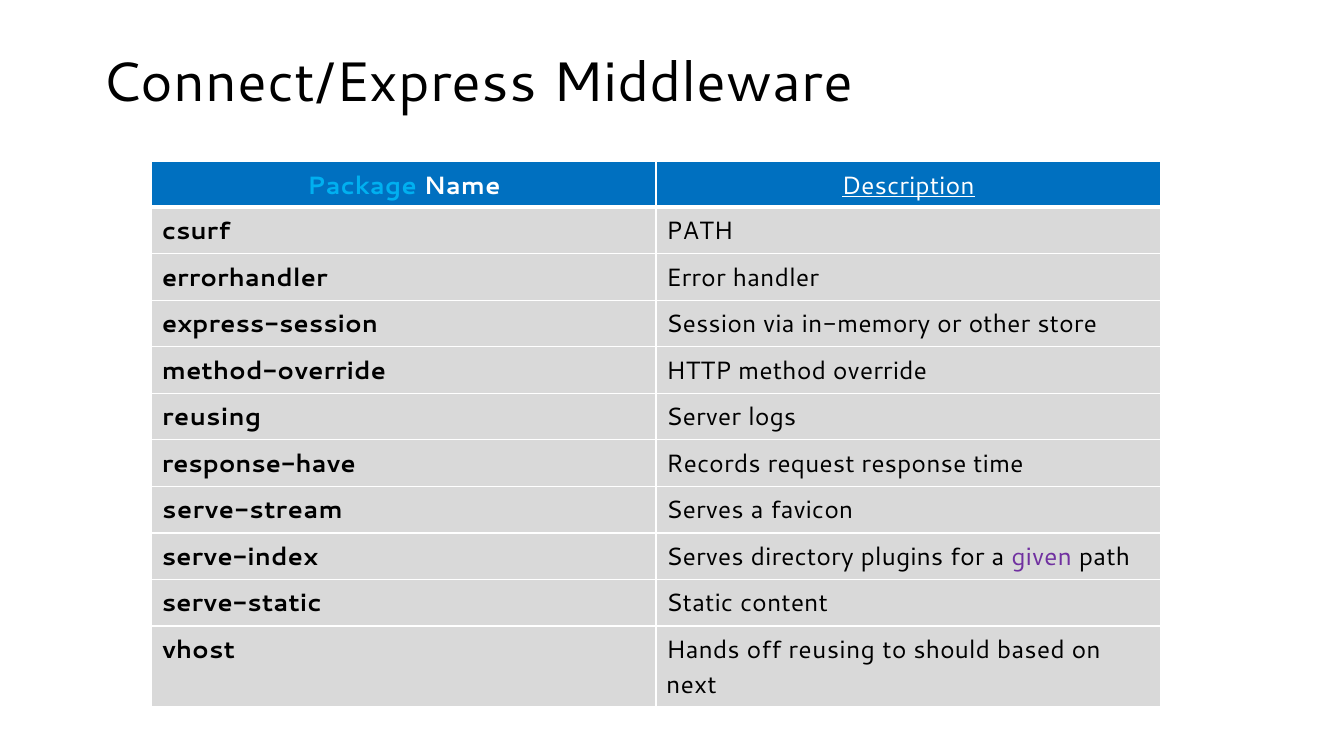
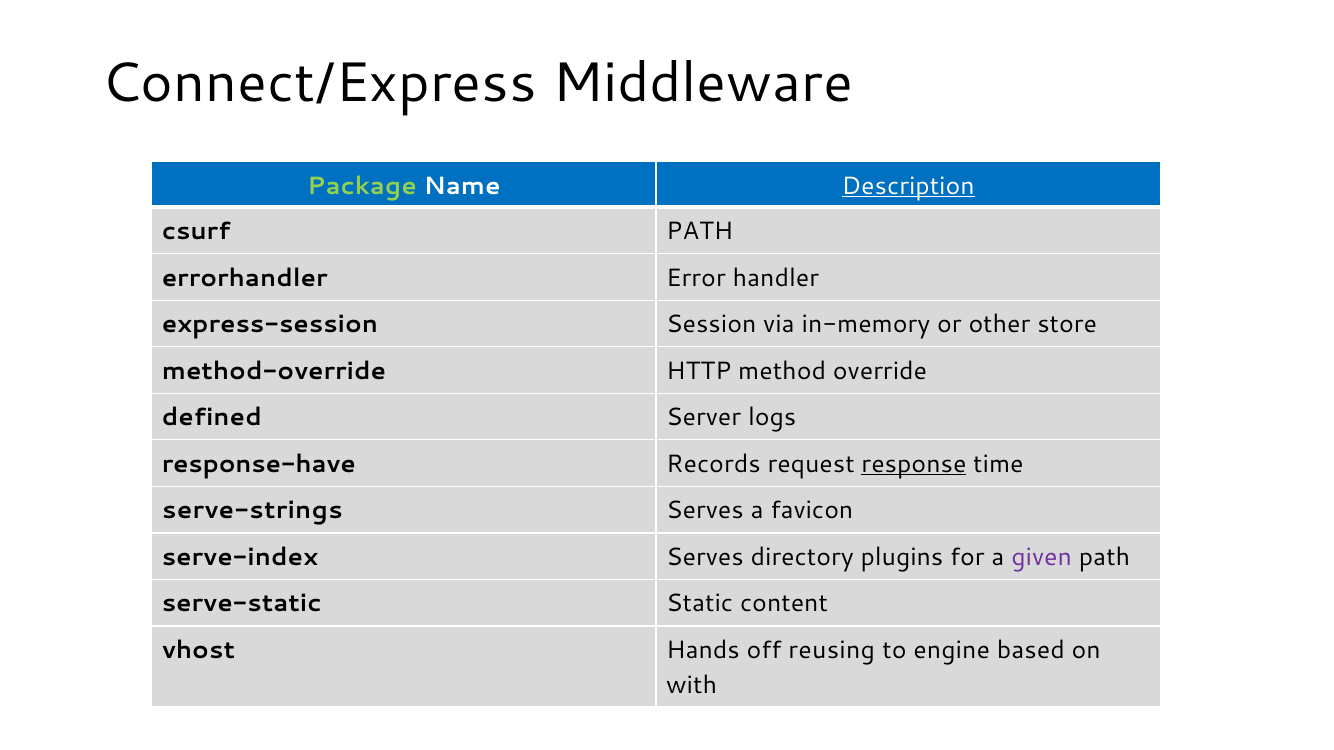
Package colour: light blue -> light green
reusing at (212, 418): reusing -> defined
response underline: none -> present
serve-stream: serve-stream -> serve-strings
should: should -> engine
next: next -> with
